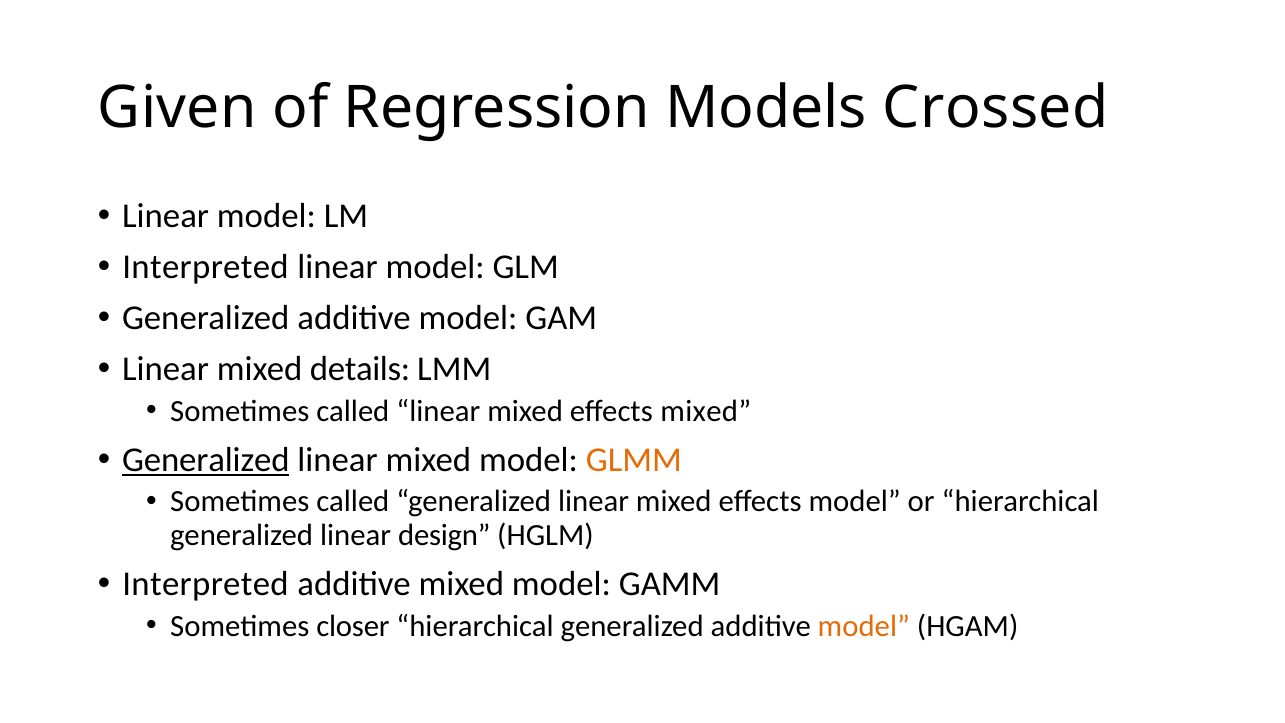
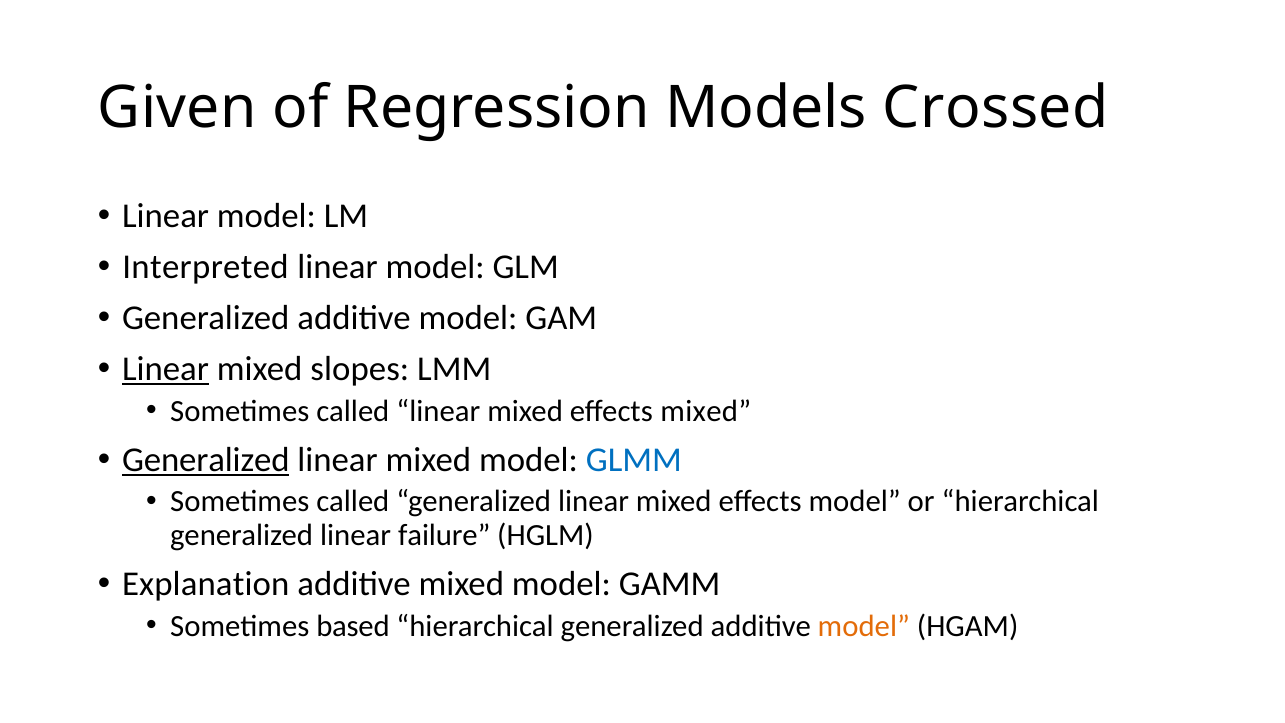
Linear at (165, 369) underline: none -> present
details: details -> slopes
GLMM colour: orange -> blue
design: design -> failure
Interpreted at (206, 584): Interpreted -> Explanation
closer: closer -> based
